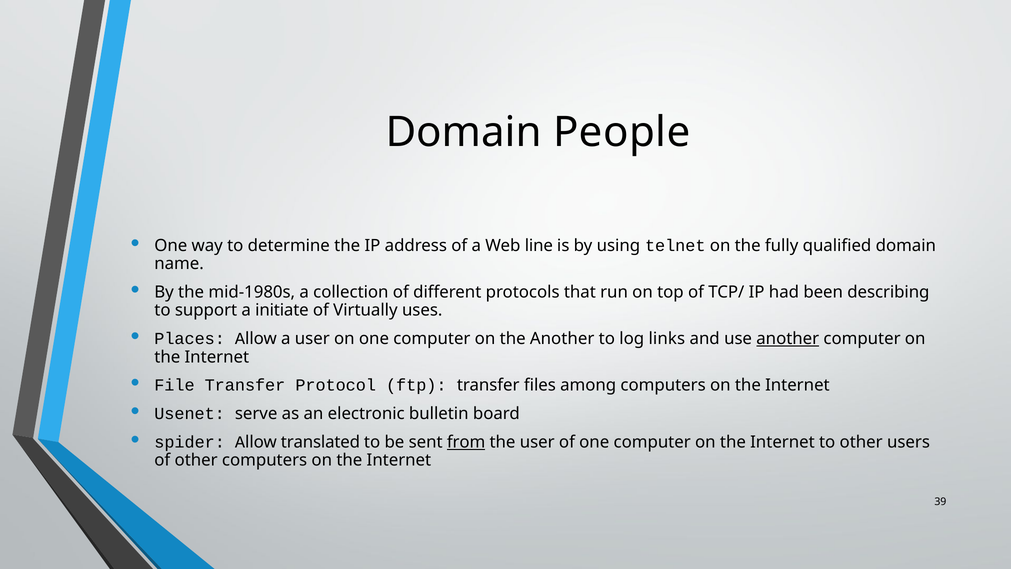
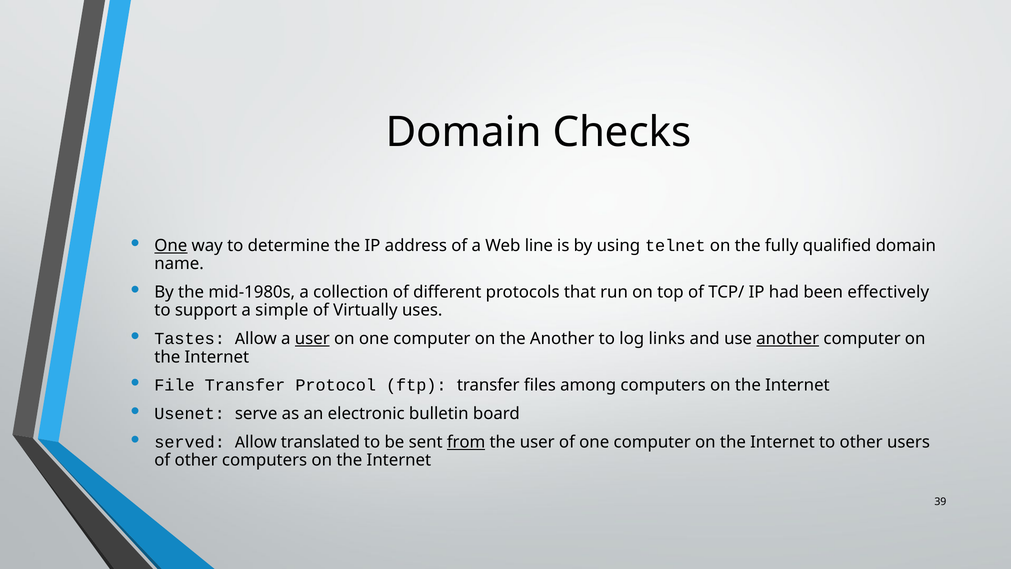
People: People -> Checks
One at (171, 246) underline: none -> present
describing: describing -> effectively
initiate: initiate -> simple
Places: Places -> Tastes
user at (312, 339) underline: none -> present
spider: spider -> served
